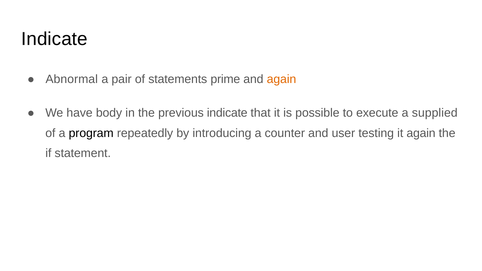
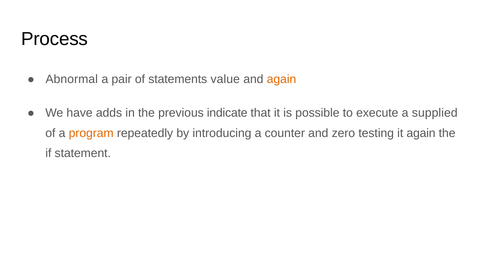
Indicate at (54, 39): Indicate -> Process
prime: prime -> value
body: body -> adds
program colour: black -> orange
user: user -> zero
